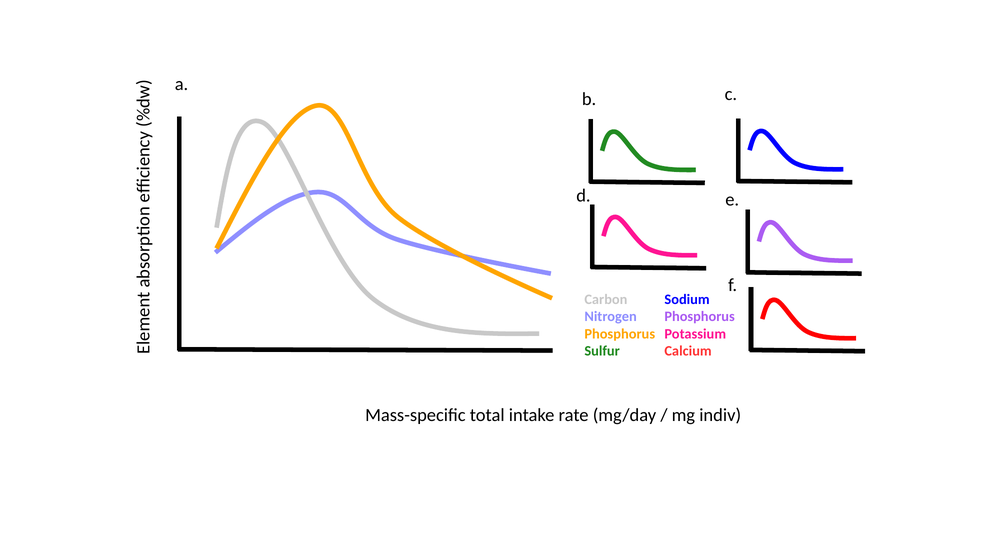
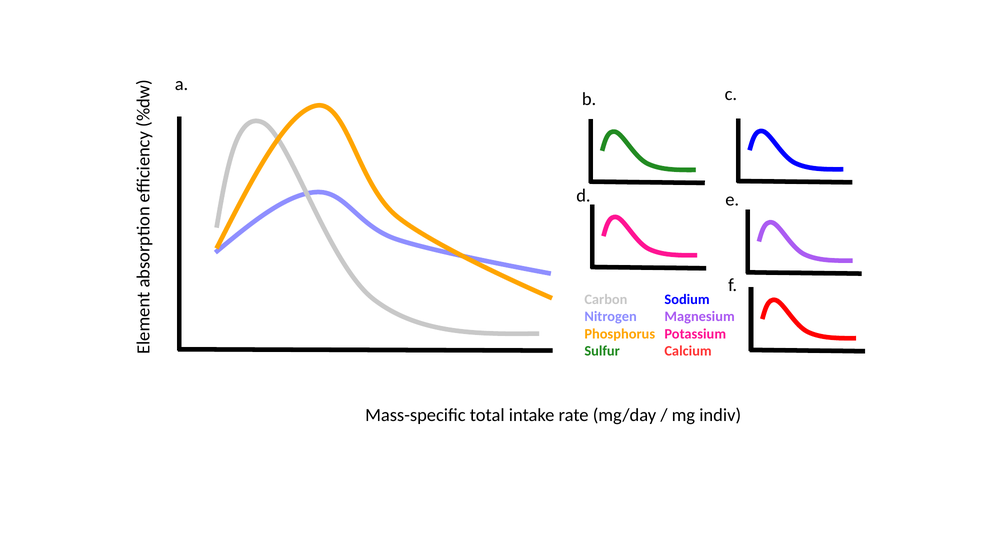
Phosphorus at (700, 317): Phosphorus -> Magnesium
